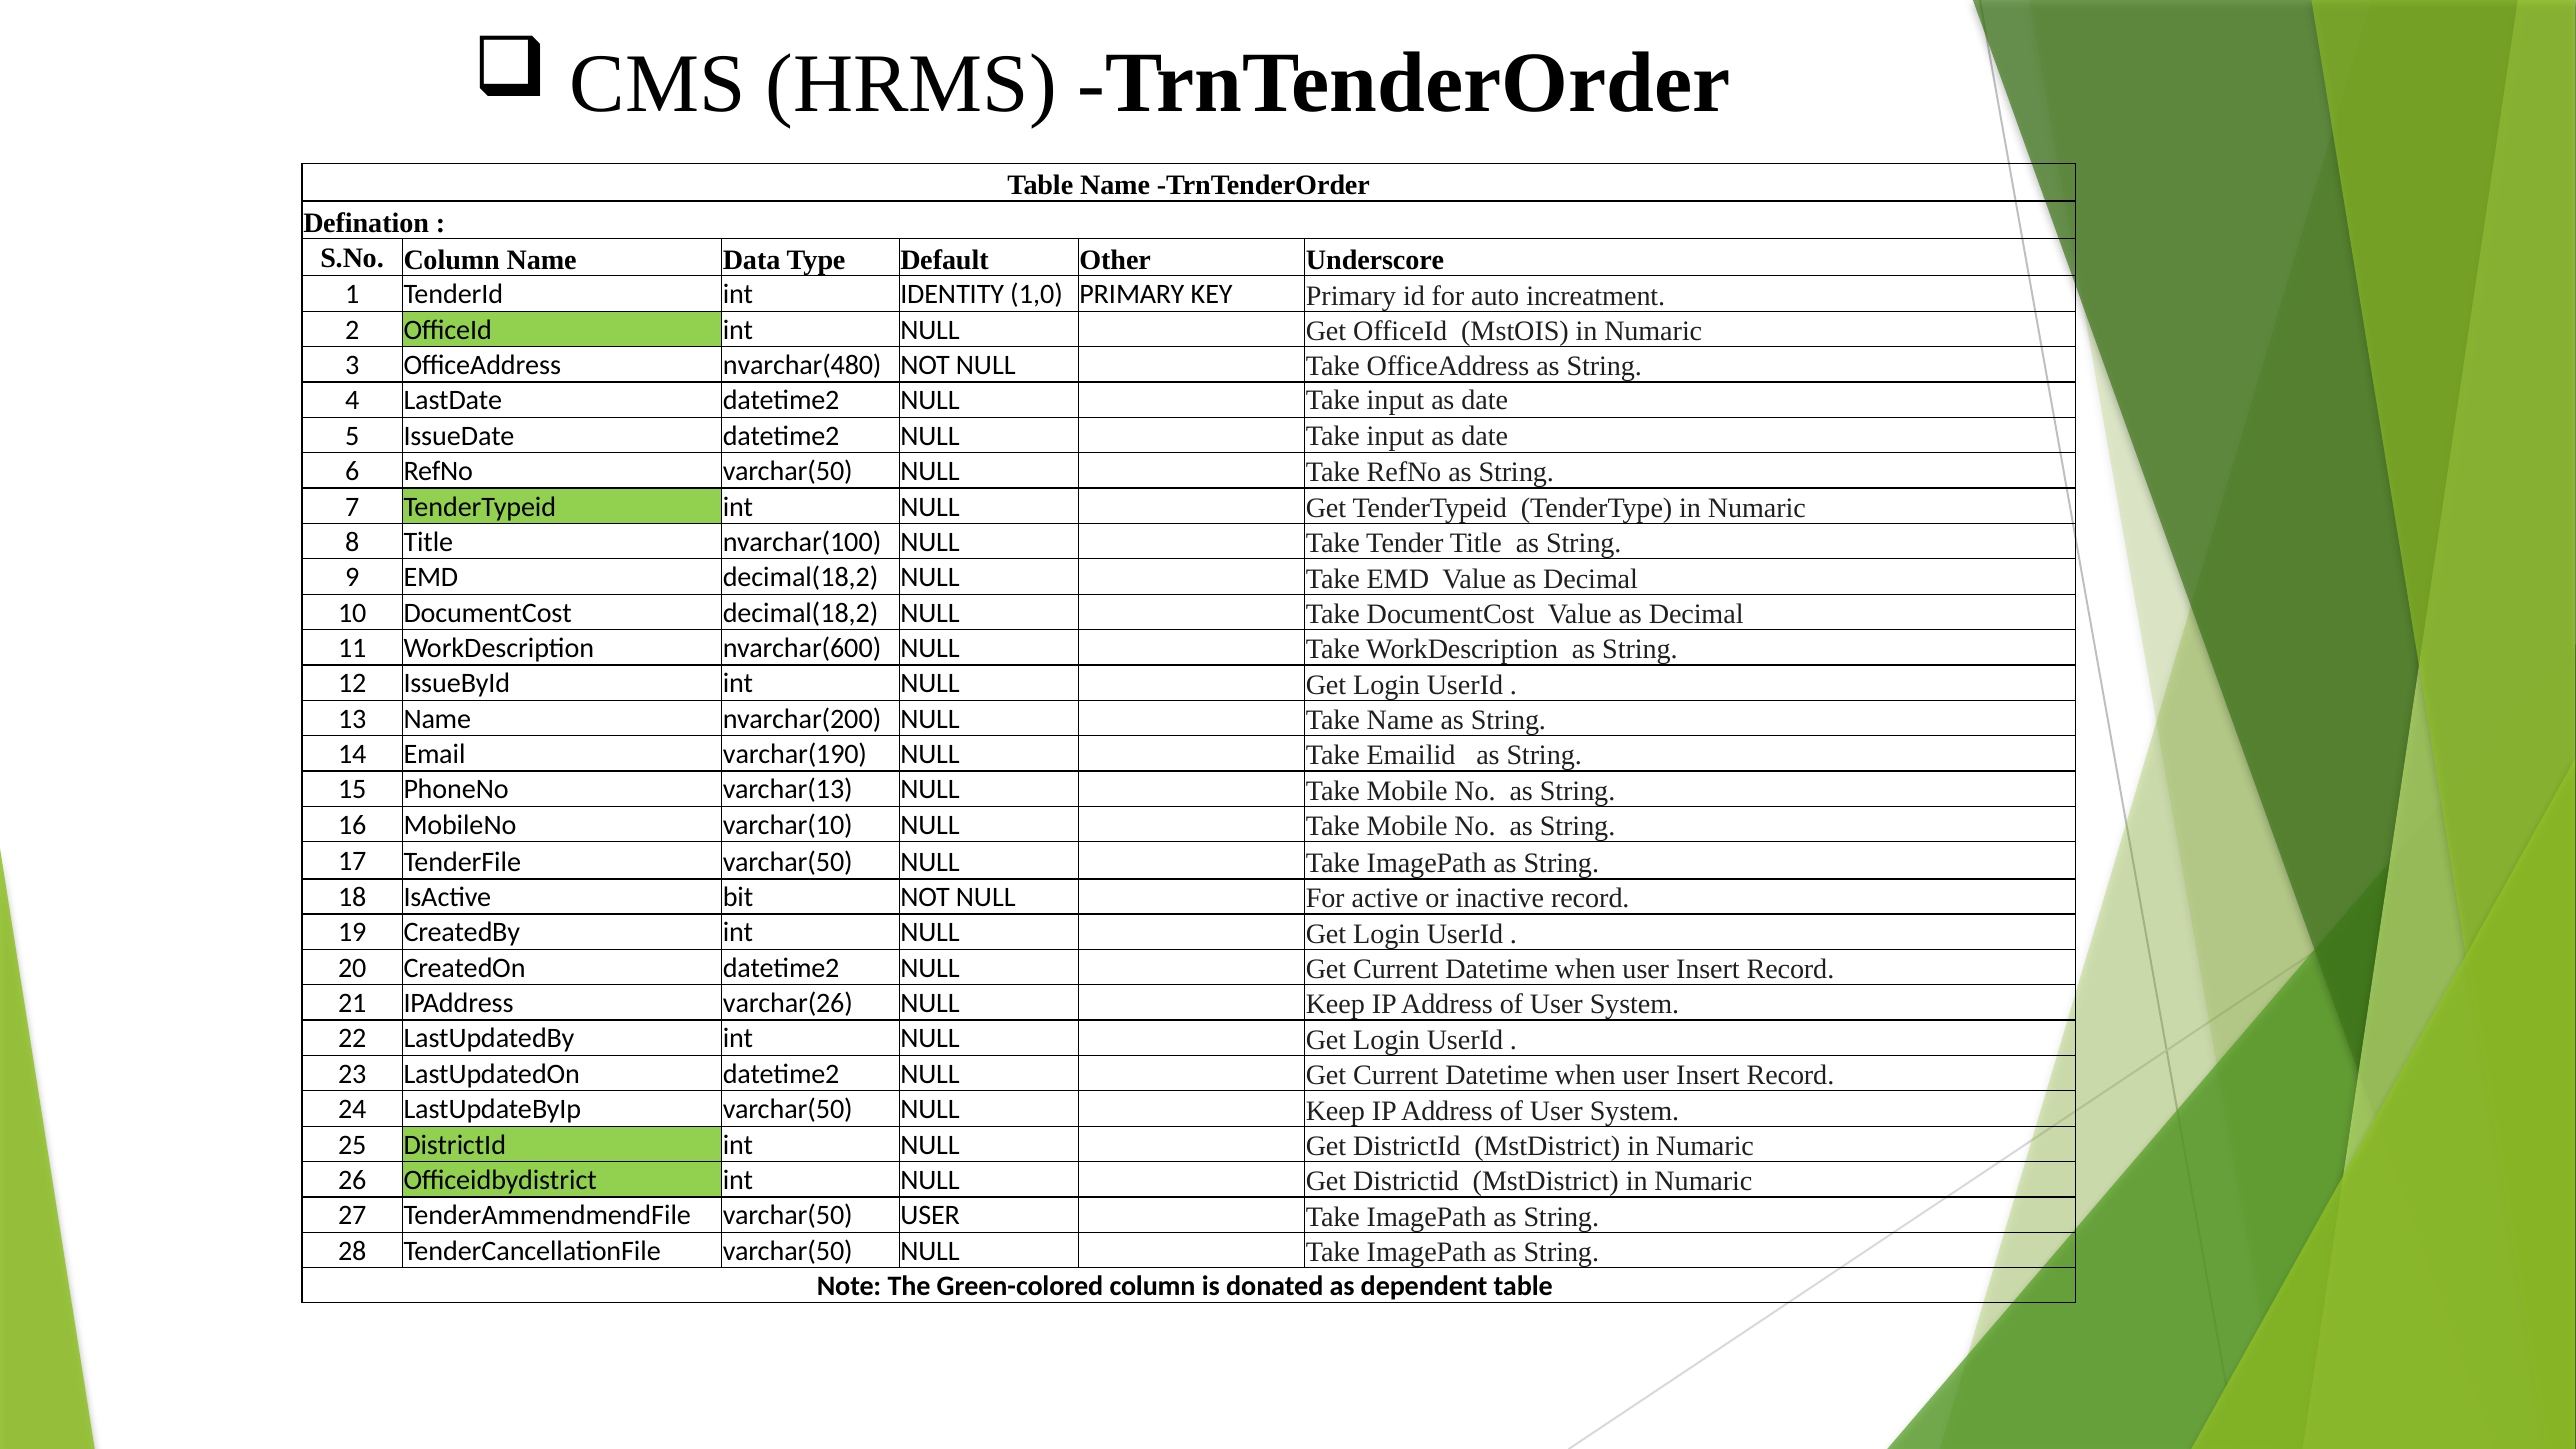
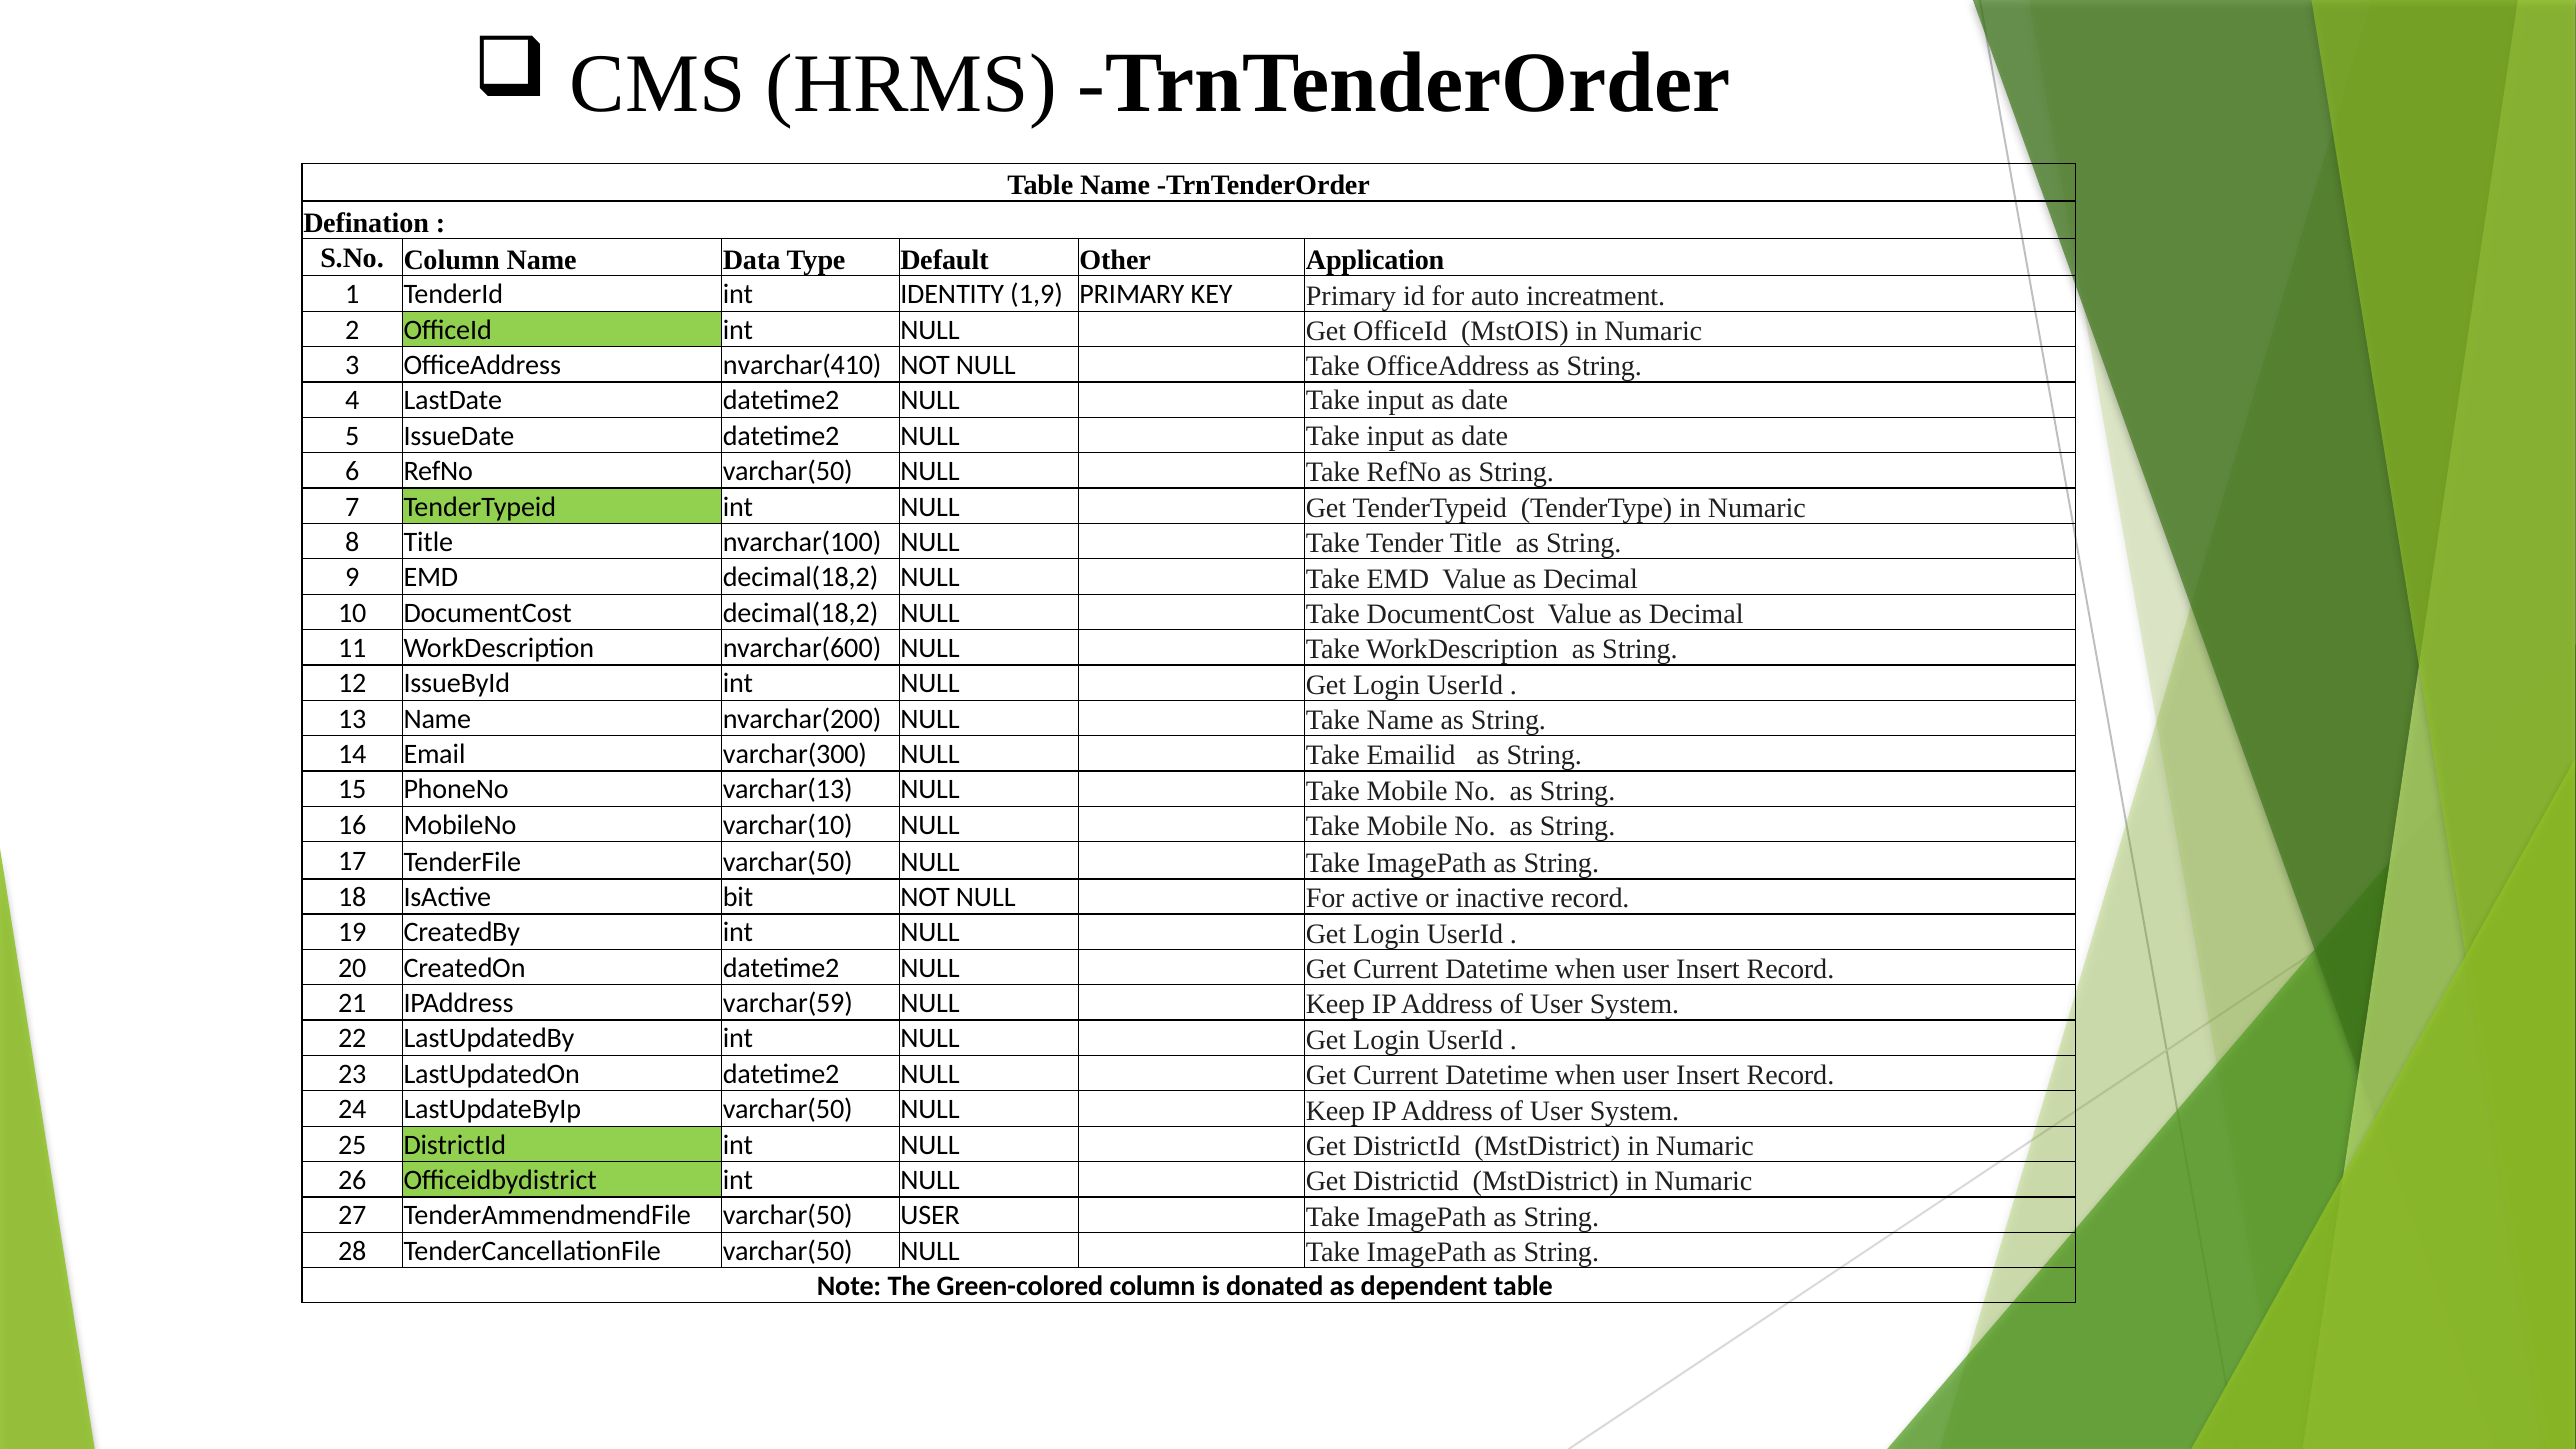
Underscore: Underscore -> Application
1,0: 1,0 -> 1,9
nvarchar(480: nvarchar(480 -> nvarchar(410
varchar(190: varchar(190 -> varchar(300
varchar(26: varchar(26 -> varchar(59
